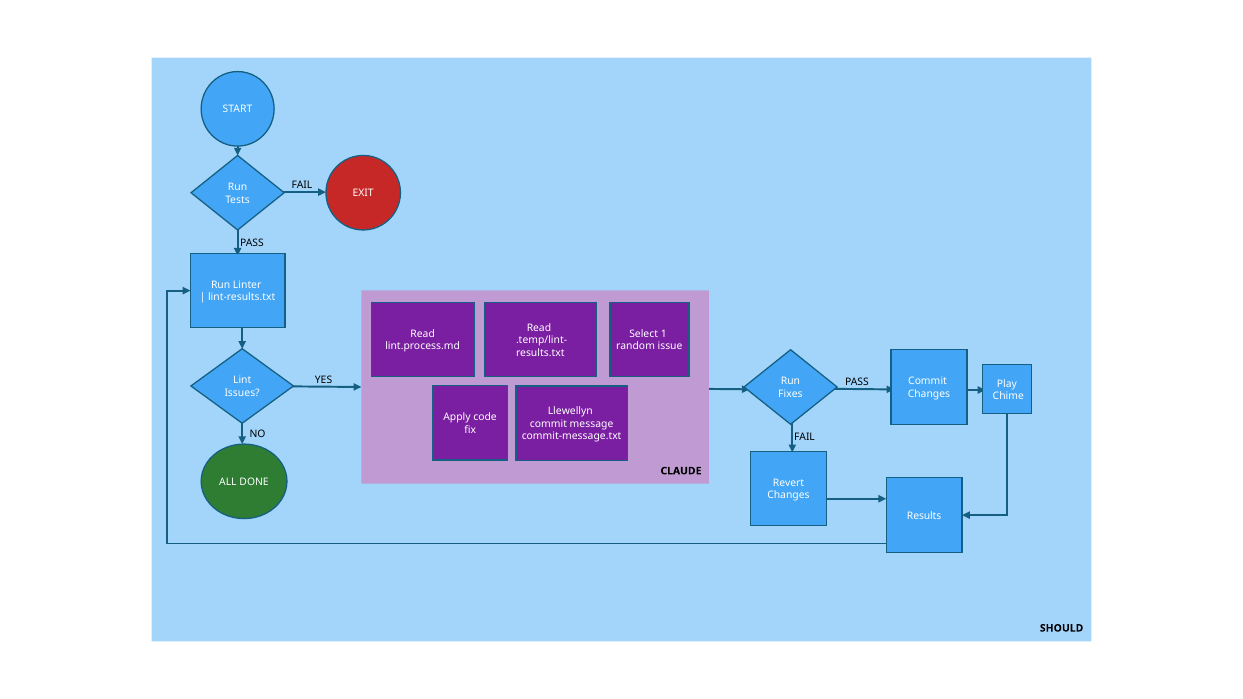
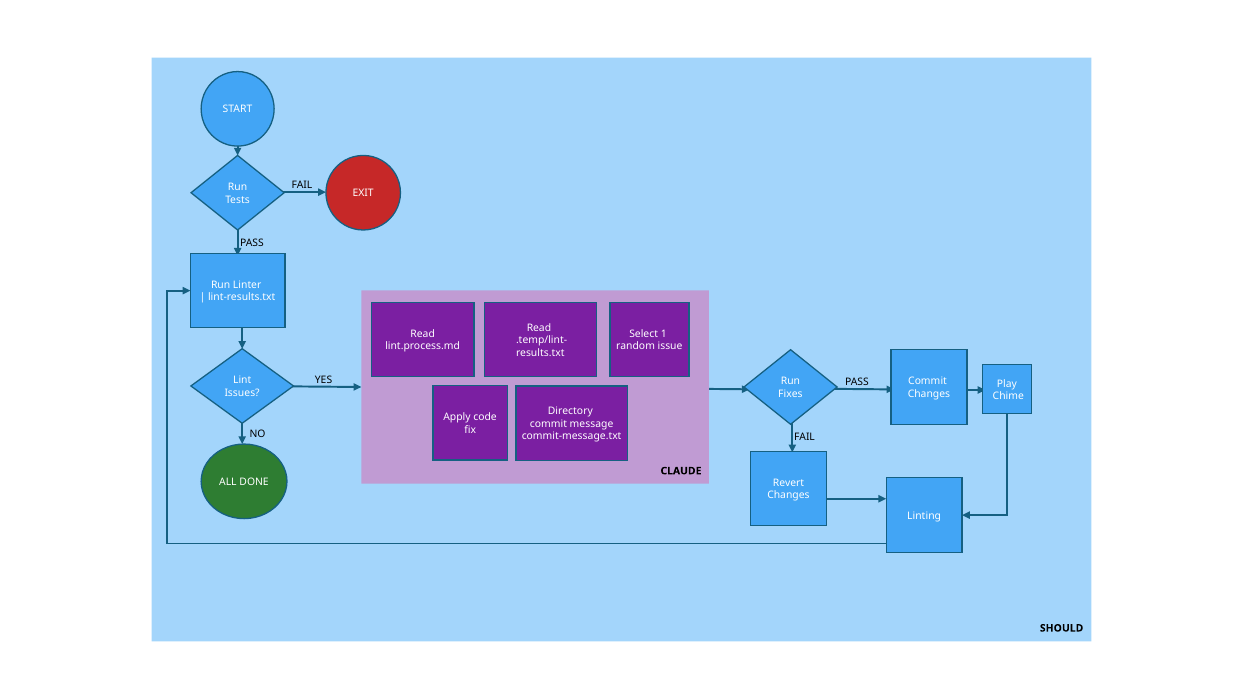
Llewellyn: Llewellyn -> Directory
Results: Results -> Linting
